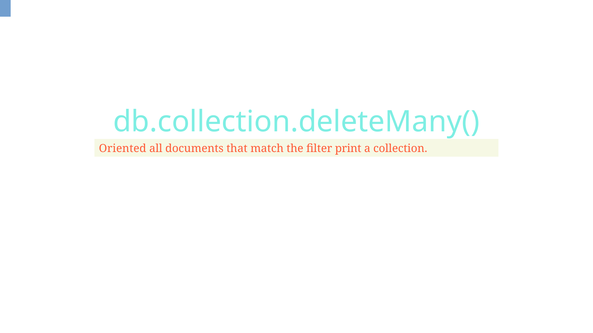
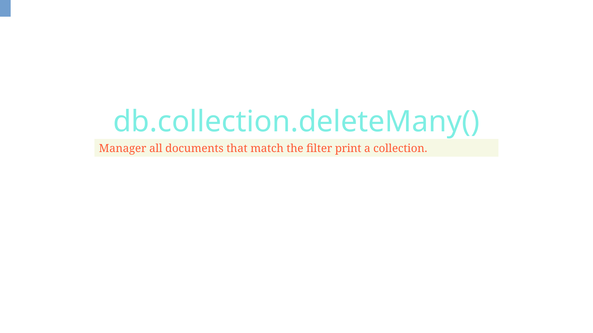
Oriented: Oriented -> Manager
